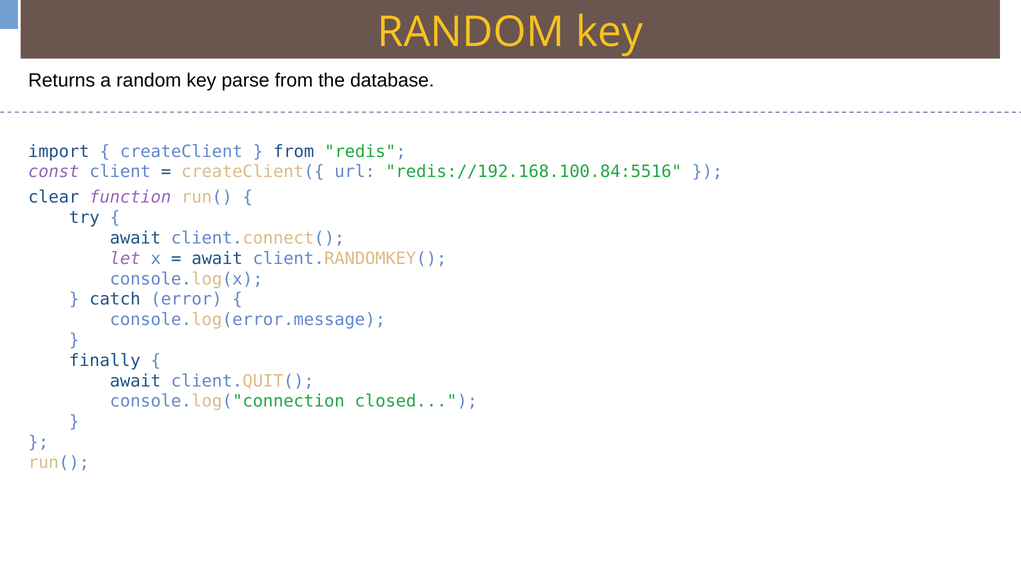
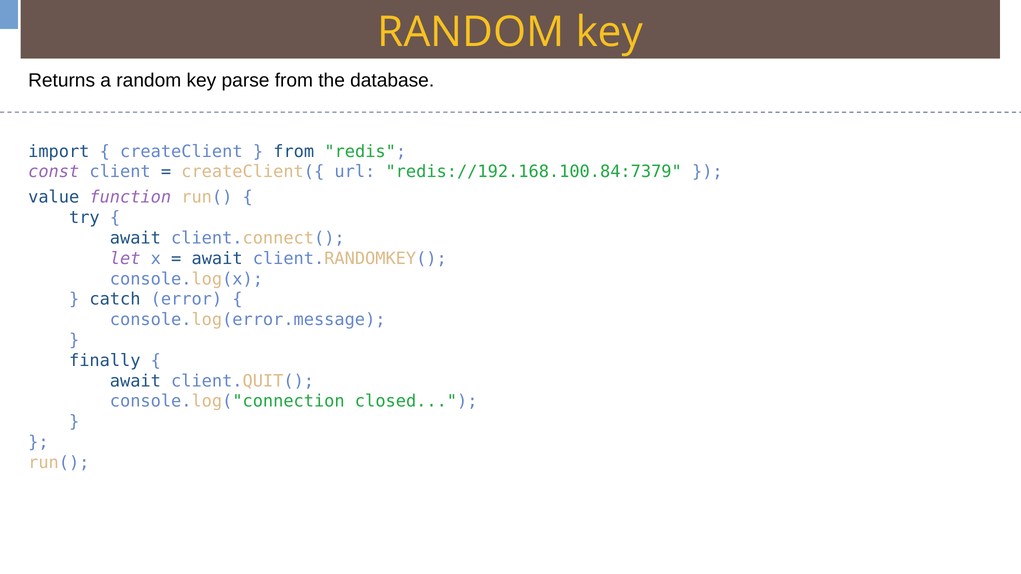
redis://192.168.100.84:5516: redis://192.168.100.84:5516 -> redis://192.168.100.84:7379
clear: clear -> value
